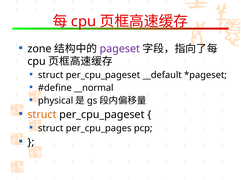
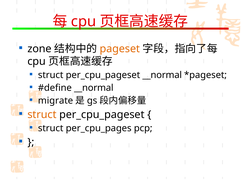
pageset colour: purple -> orange
per_cpu_pageset __default: __default -> __normal
physical: physical -> migrate
